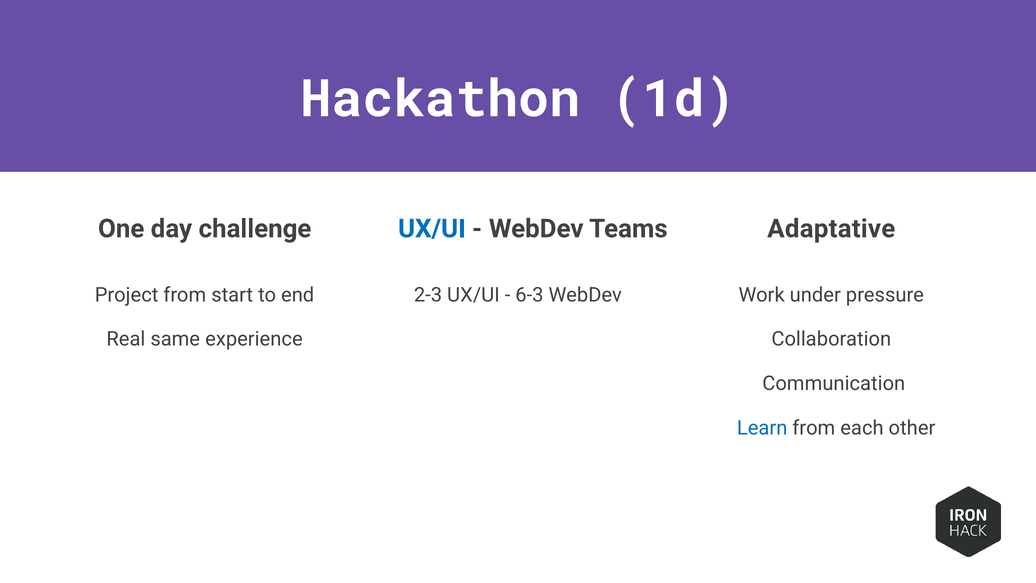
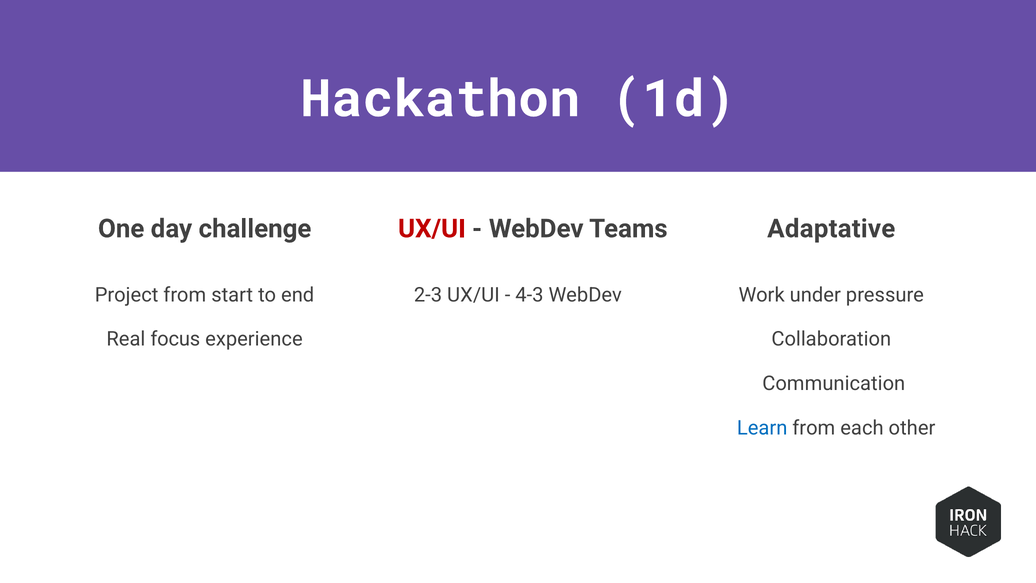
UX/UI at (432, 229) colour: blue -> red
6-3: 6-3 -> 4-3
same: same -> focus
